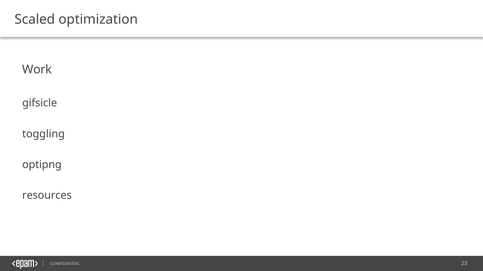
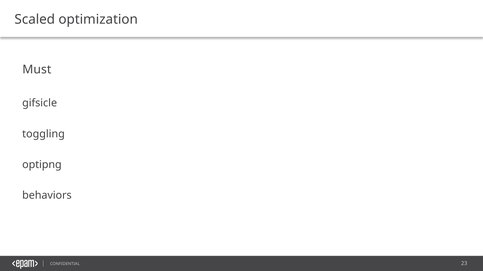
Work: Work -> Must
resources: resources -> behaviors
